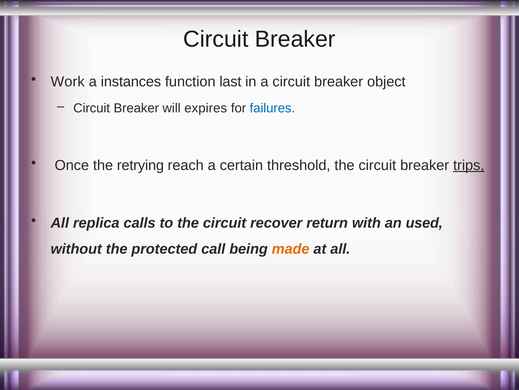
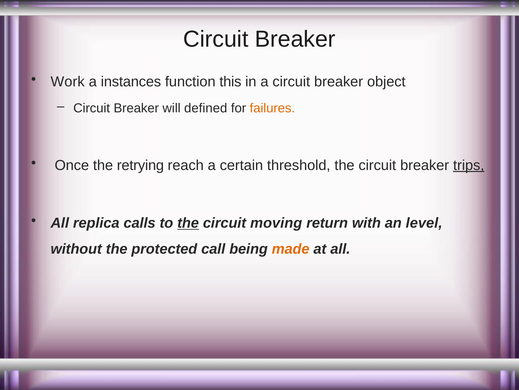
last: last -> this
expires: expires -> defined
failures colour: blue -> orange
the at (188, 223) underline: none -> present
recover: recover -> moving
used: used -> level
